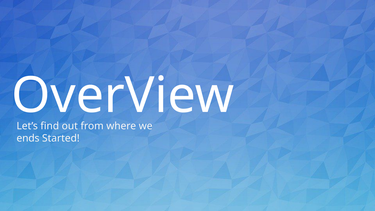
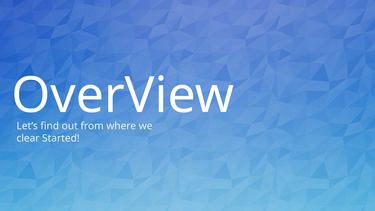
ends: ends -> clear
